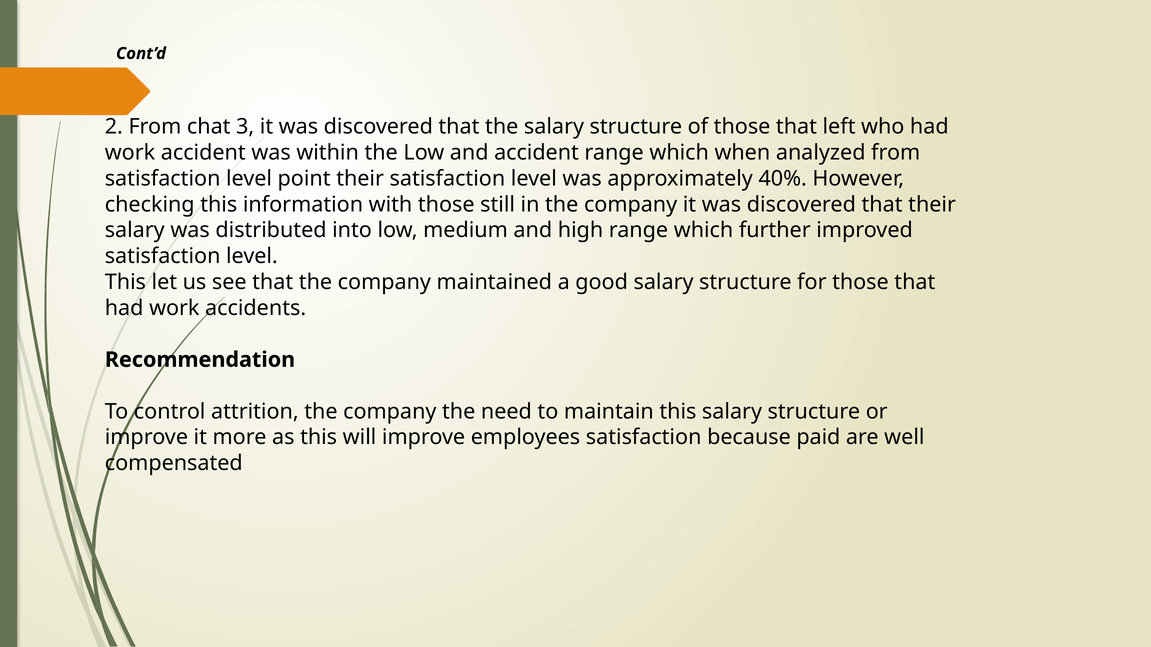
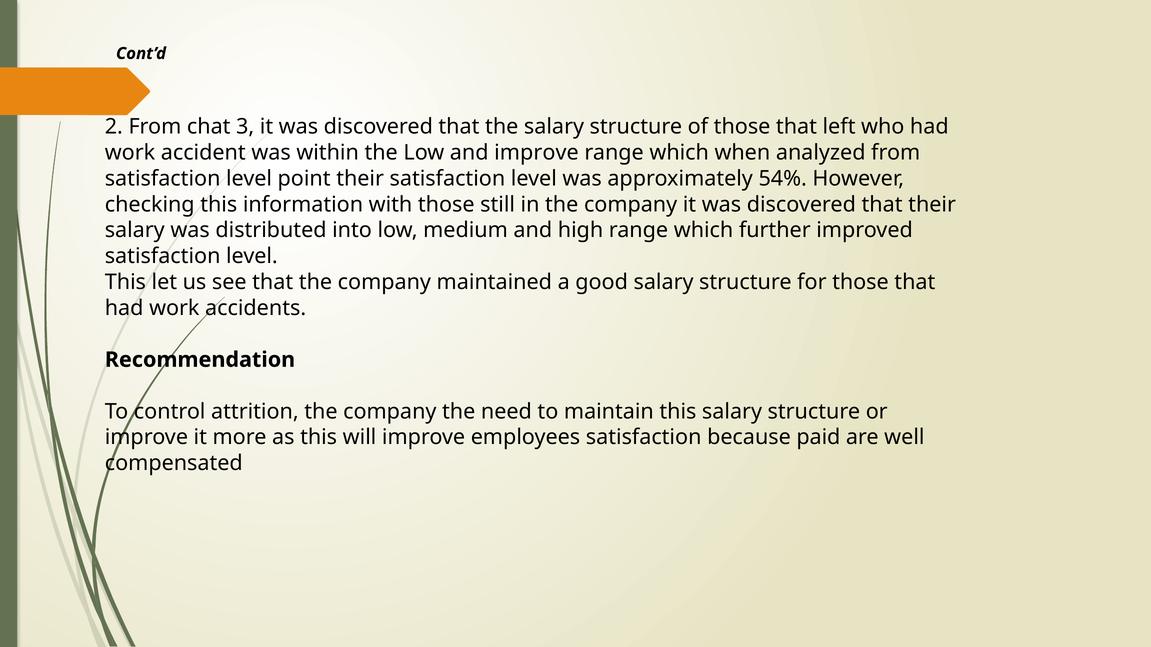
and accident: accident -> improve
40%: 40% -> 54%
